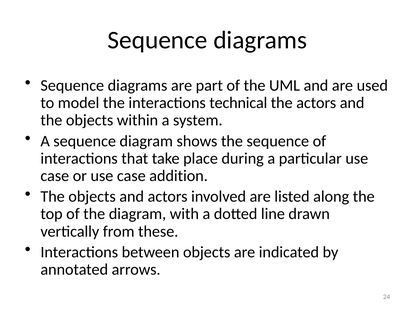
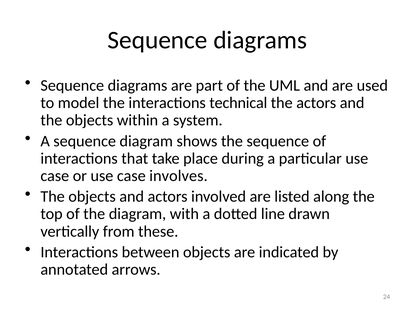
addition: addition -> involves
